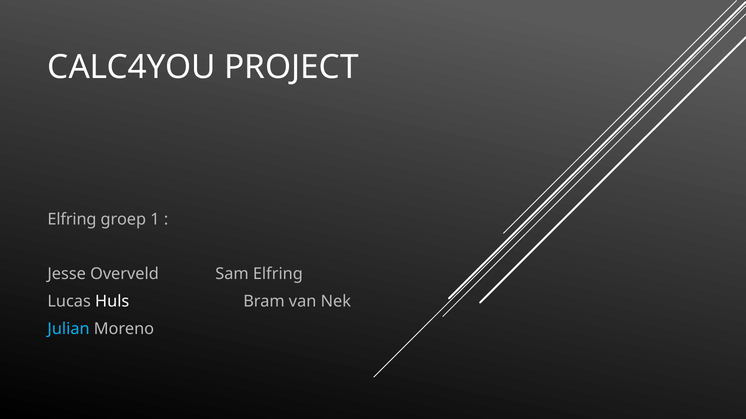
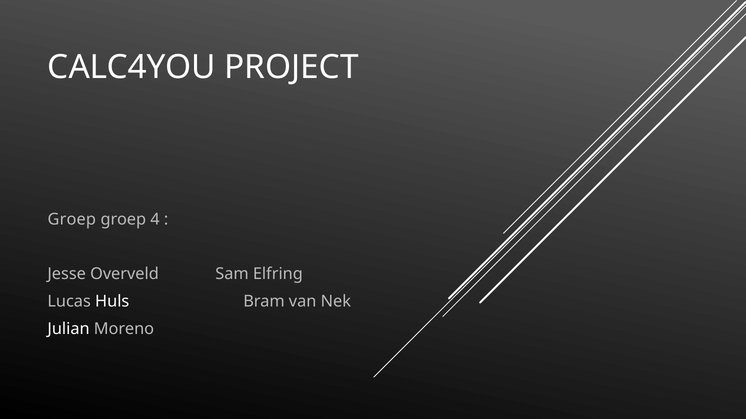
Elfring at (72, 219): Elfring -> Groep
1: 1 -> 4
Julian colour: light blue -> white
